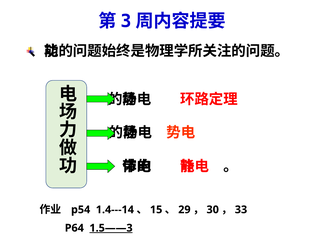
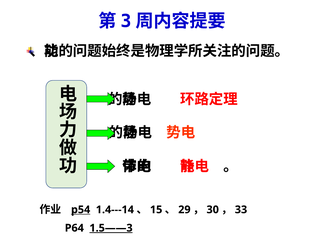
p54 underline: none -> present
